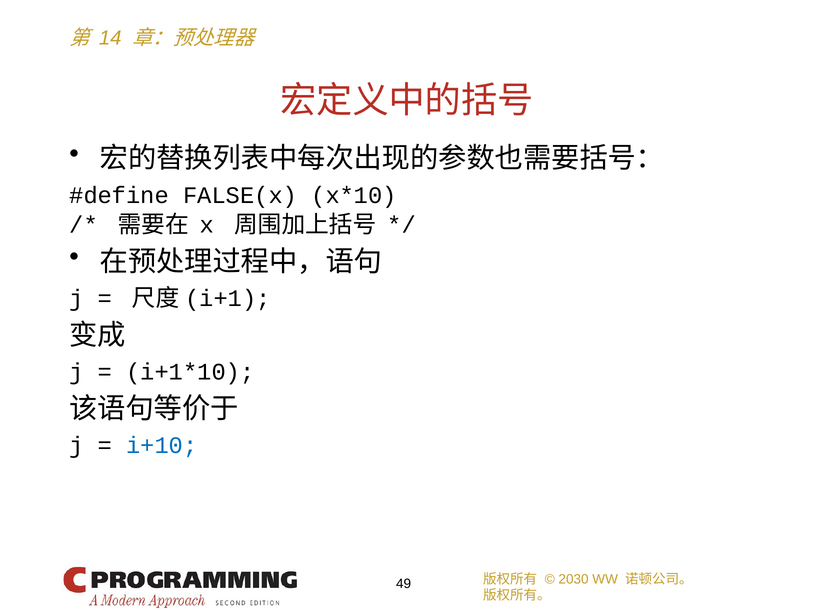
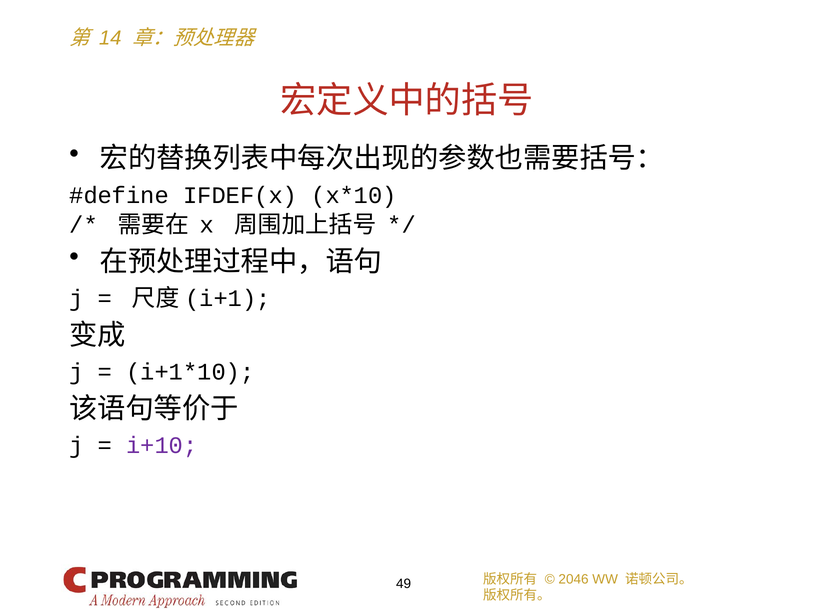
FALSE(x: FALSE(x -> IFDEF(x
i+10 colour: blue -> purple
2030: 2030 -> 2046
